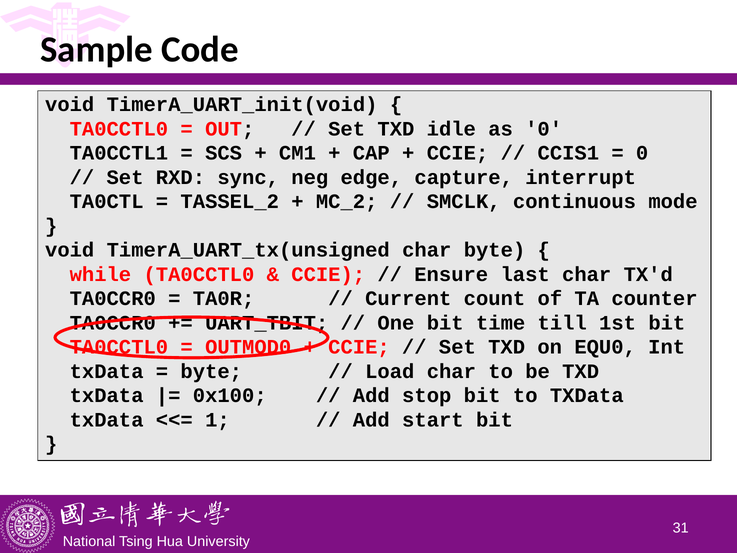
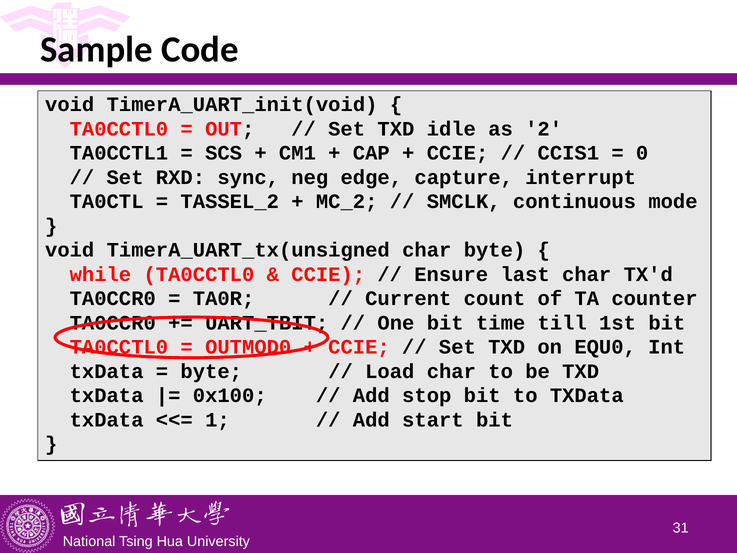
as 0: 0 -> 2
